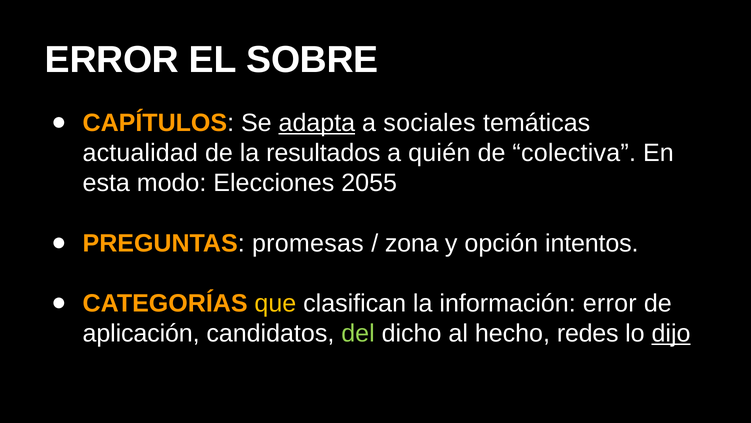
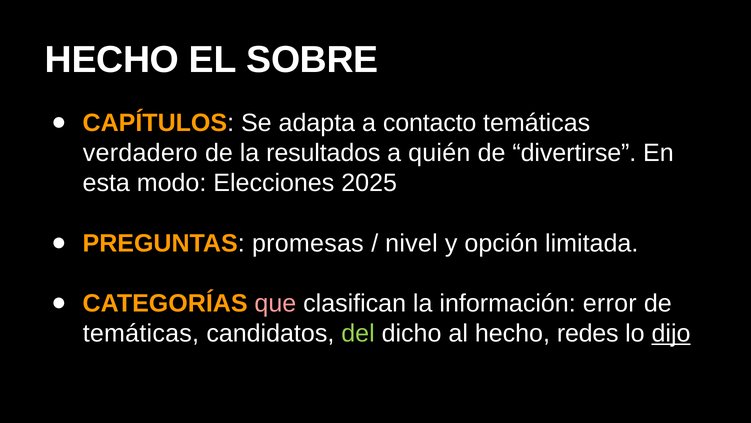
ERROR at (112, 60): ERROR -> HECHO
adapta underline: present -> none
sociales: sociales -> contacto
actualidad: actualidad -> verdadero
colectiva: colectiva -> divertirse
2055: 2055 -> 2025
zona: zona -> nivel
intentos: intentos -> limitada
que colour: yellow -> pink
aplicación at (141, 333): aplicación -> temáticas
